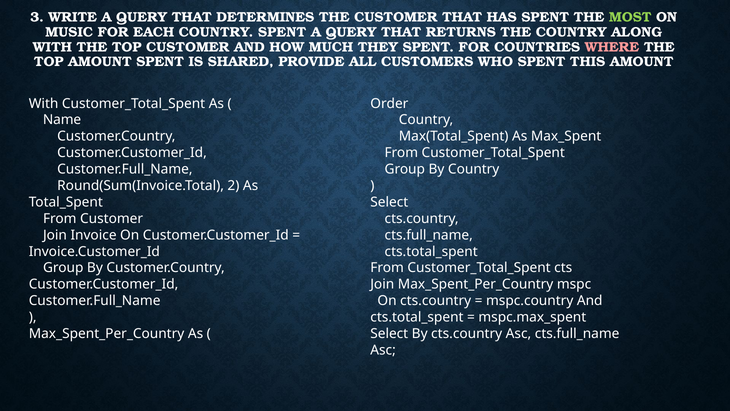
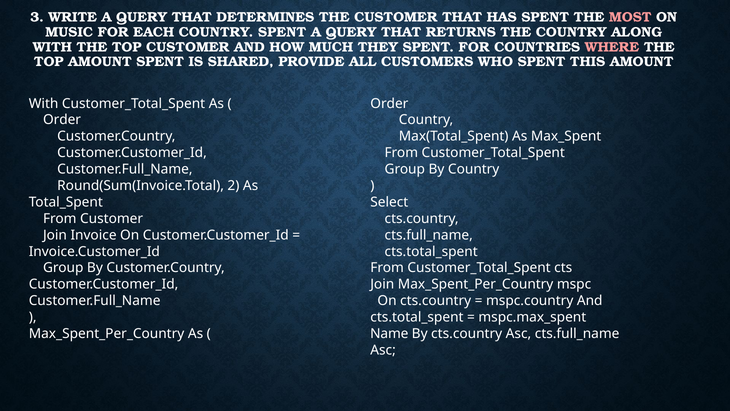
MOST colour: light green -> pink
Name at (62, 120): Name -> Order
Select at (389, 333): Select -> Name
